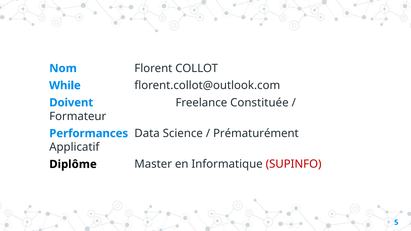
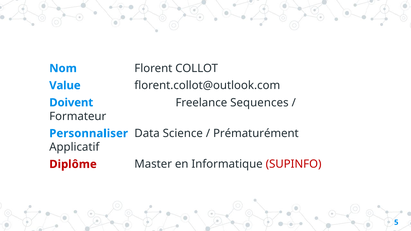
While: While -> Value
Constituée: Constituée -> Sequences
Performances: Performances -> Personnaliser
Diplôme colour: black -> red
